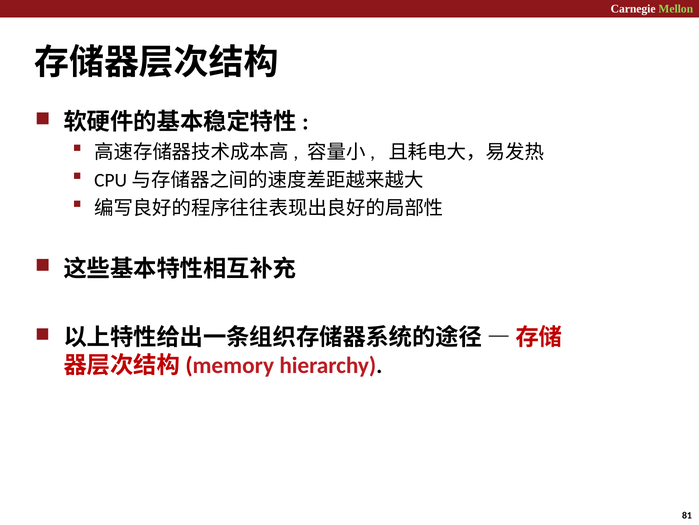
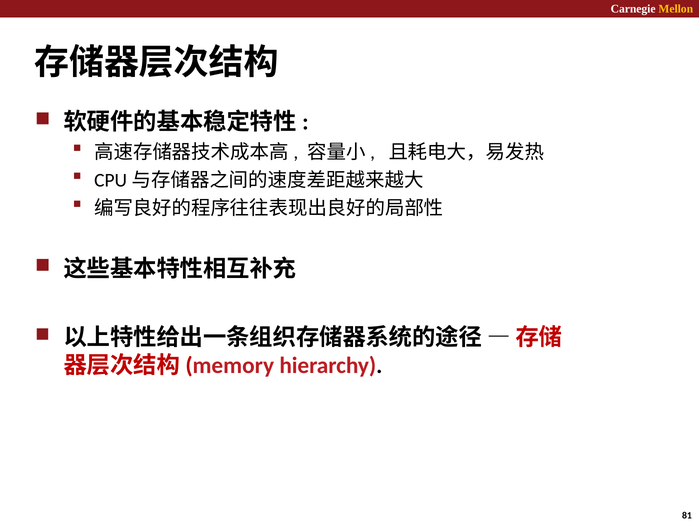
Mellon colour: light green -> yellow
